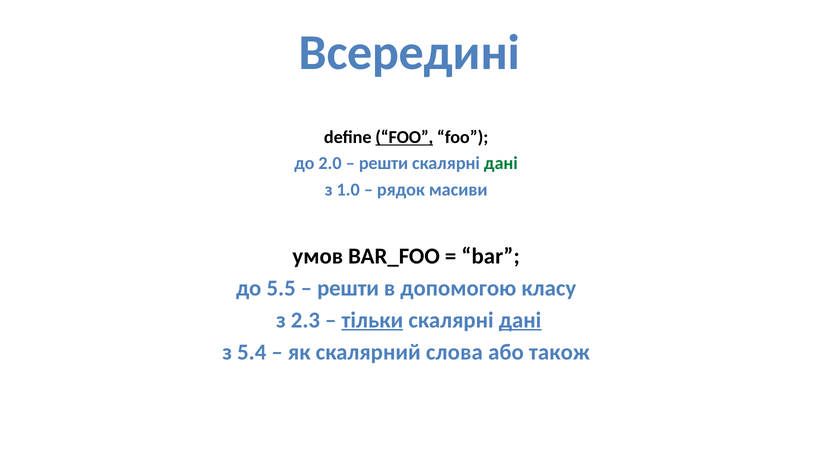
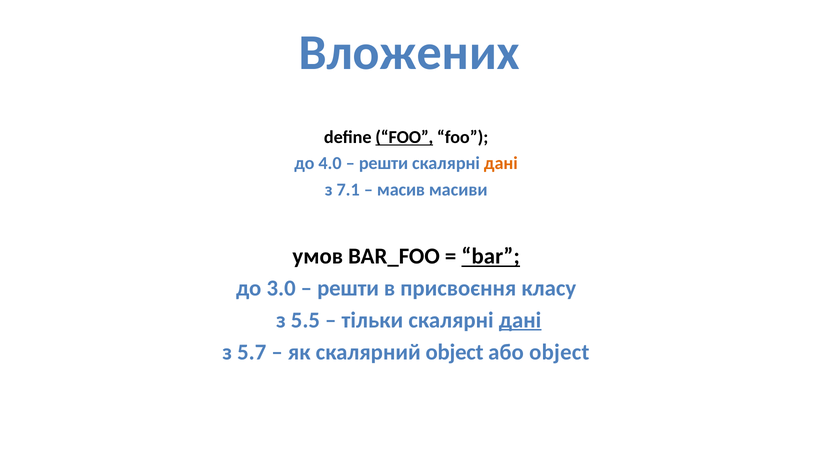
Всередині: Всередині -> Вложених
2.0: 2.0 -> 4.0
дані at (501, 163) colour: green -> orange
1.0: 1.0 -> 7.1
рядок: рядок -> масив
bar underline: none -> present
5.5: 5.5 -> 3.0
допомогою: допомогою -> присвоєння
2.3: 2.3 -> 5.5
тільки underline: present -> none
5.4: 5.4 -> 5.7
скалярний слова: слова -> object
або також: також -> object
